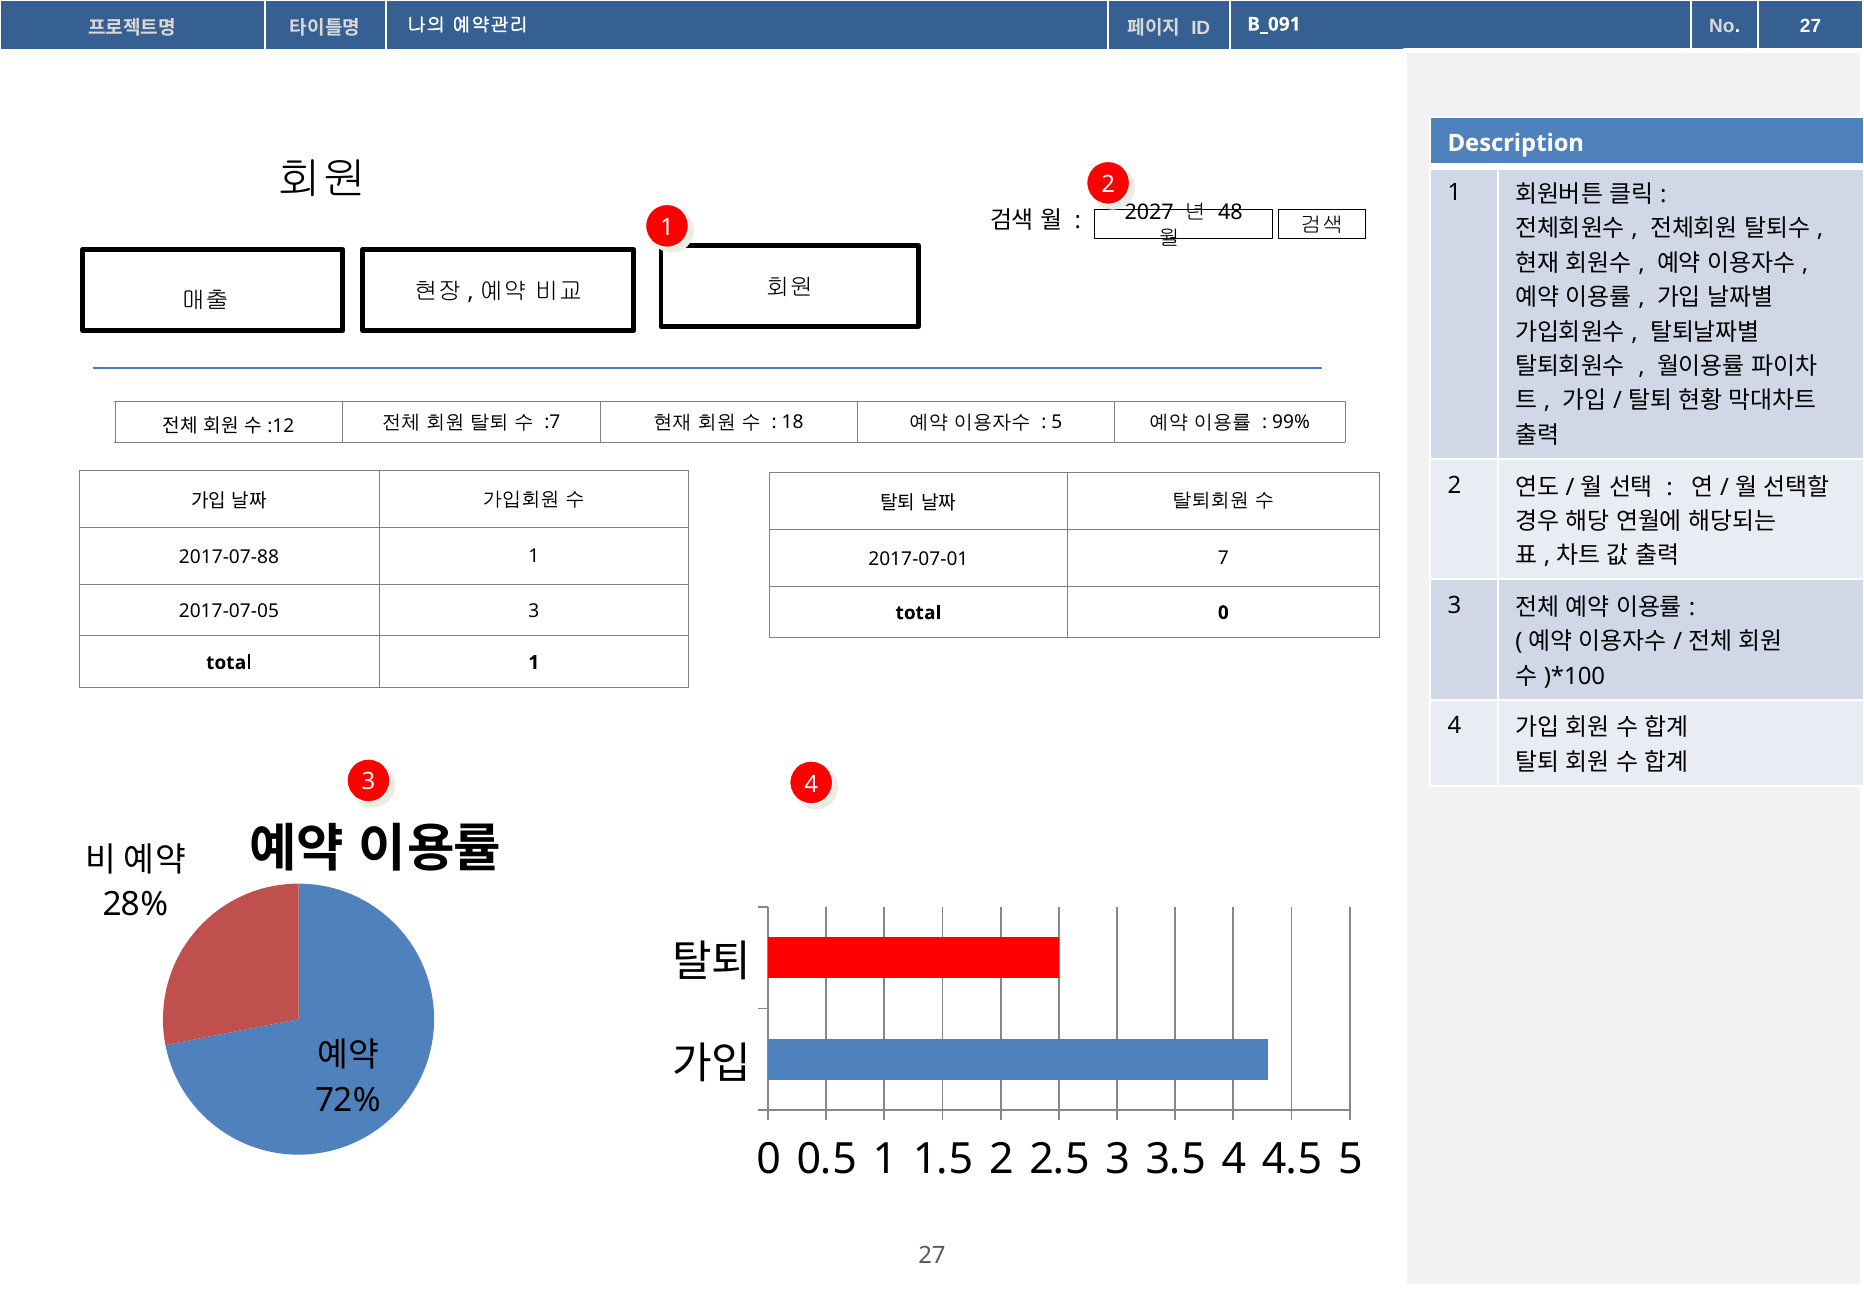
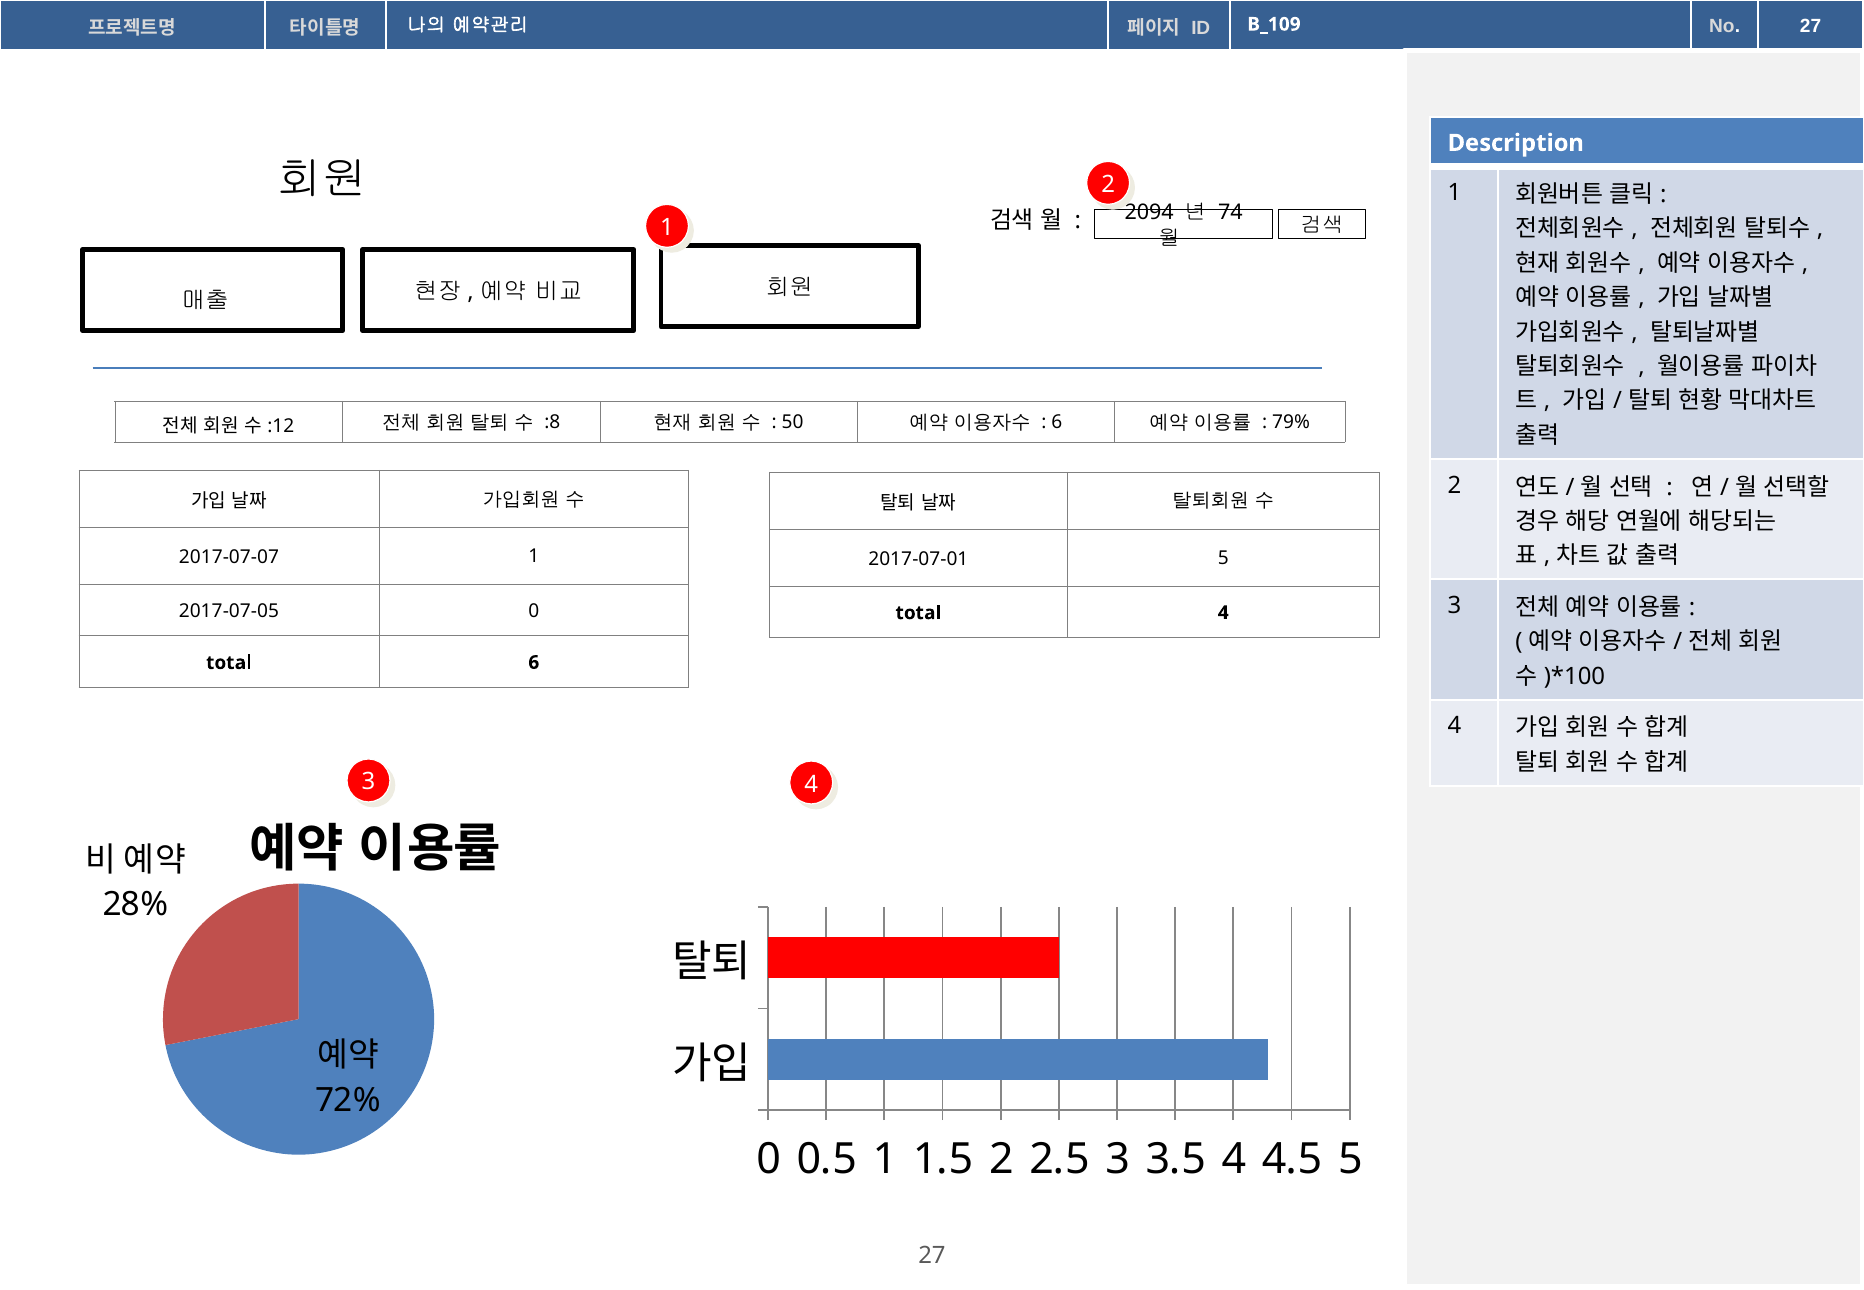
B_091: B_091 -> B_109
2027: 2027 -> 2094
48: 48 -> 74
:7: :7 -> :8
18: 18 -> 50
5 at (1057, 423): 5 -> 6
99%: 99% -> 79%
2017-07-88: 2017-07-88 -> 2017-07-07
2017-07-01 7: 7 -> 5
2017-07-05 3: 3 -> 0
total 0: 0 -> 4
total 1: 1 -> 6
